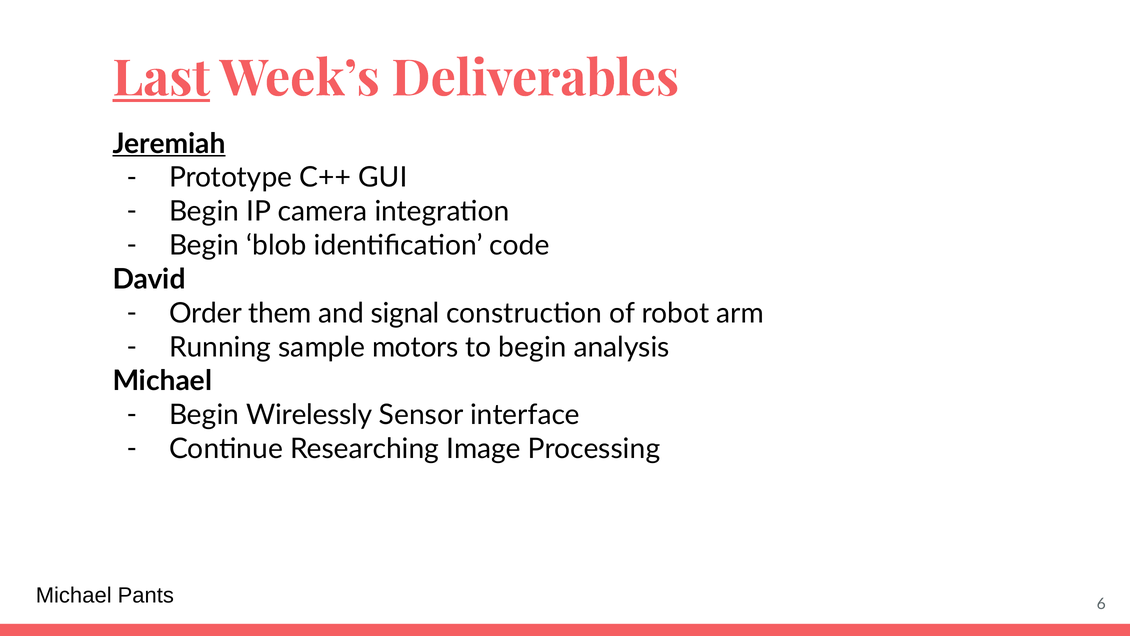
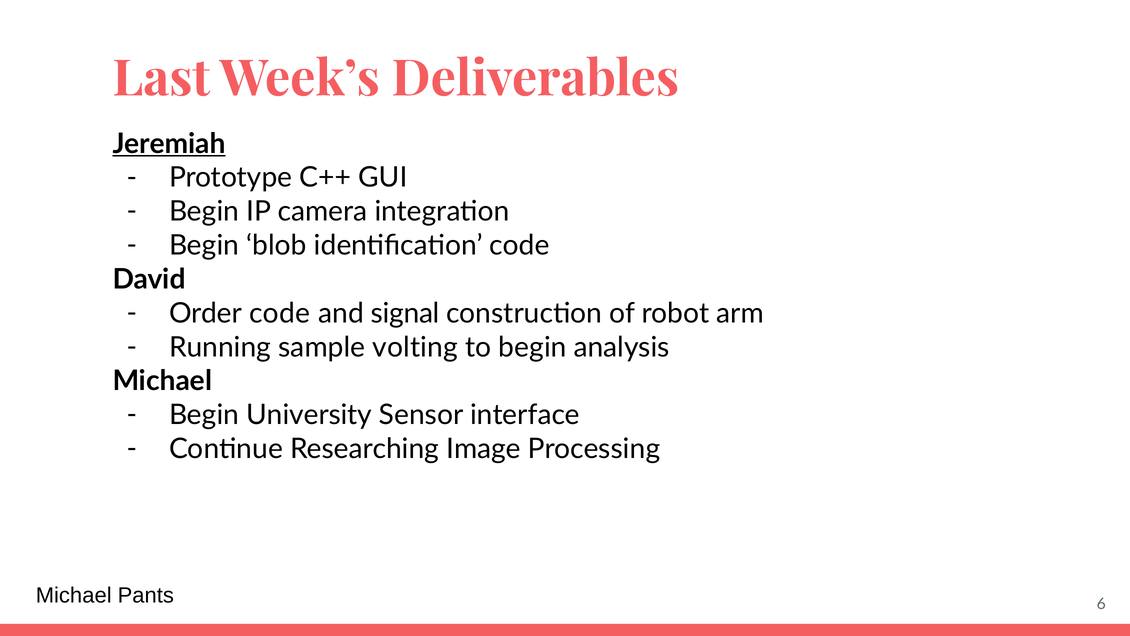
Last underline: present -> none
Order them: them -> code
motors: motors -> volting
Wirelessly: Wirelessly -> University
